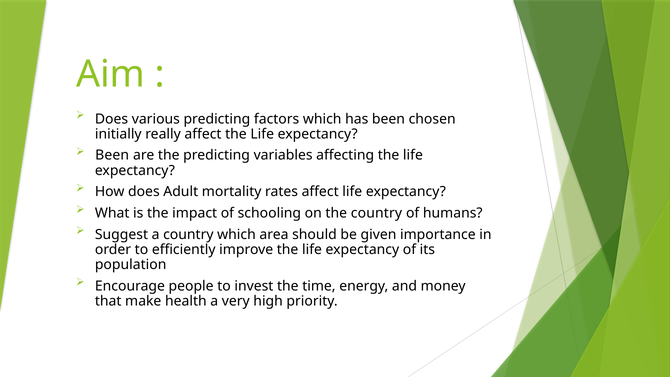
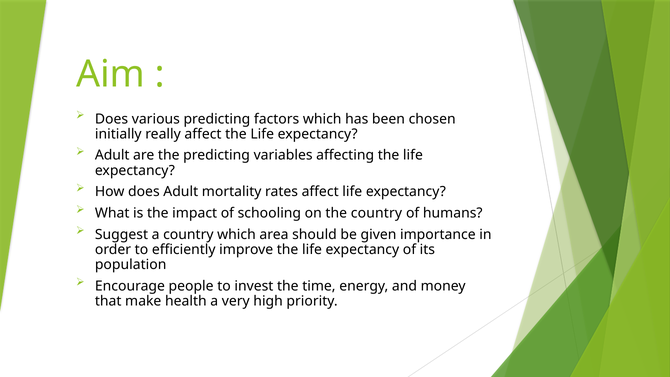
Been at (112, 155): Been -> Adult
